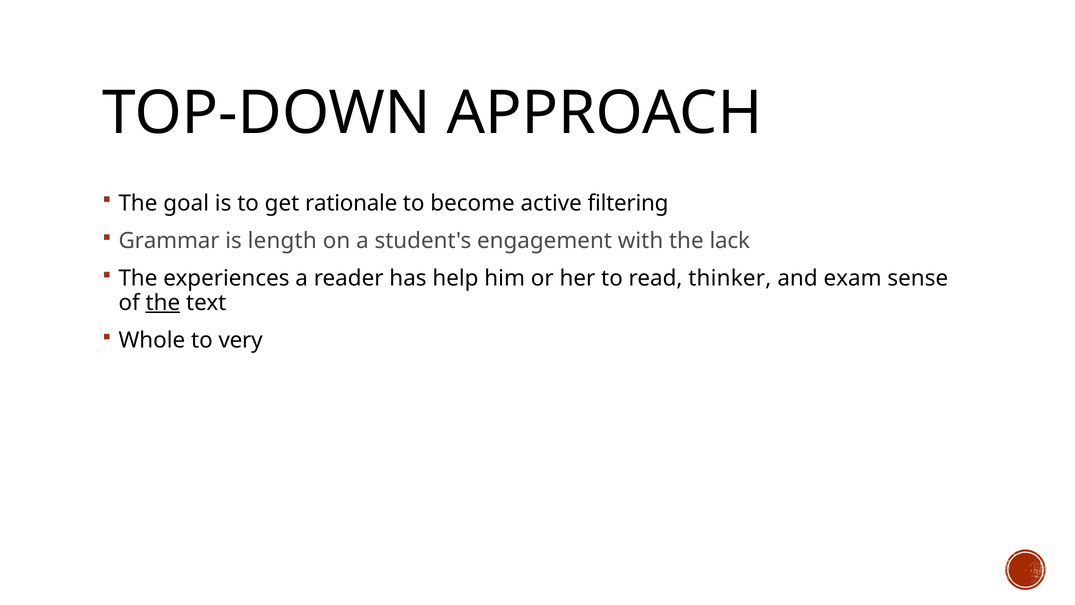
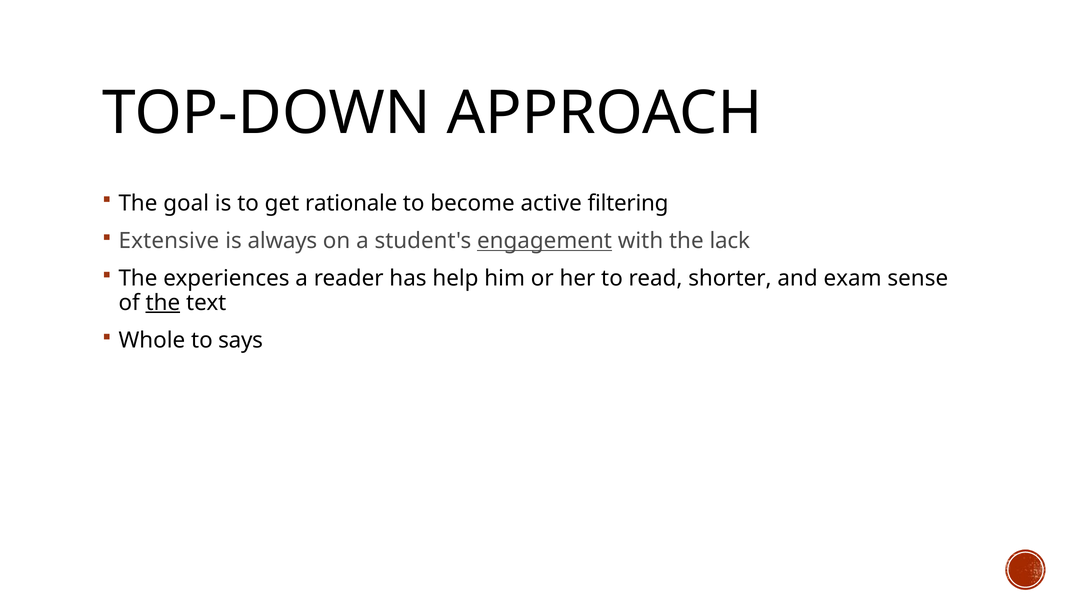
Grammar: Grammar -> Extensive
length: length -> always
engagement underline: none -> present
thinker: thinker -> shorter
very: very -> says
